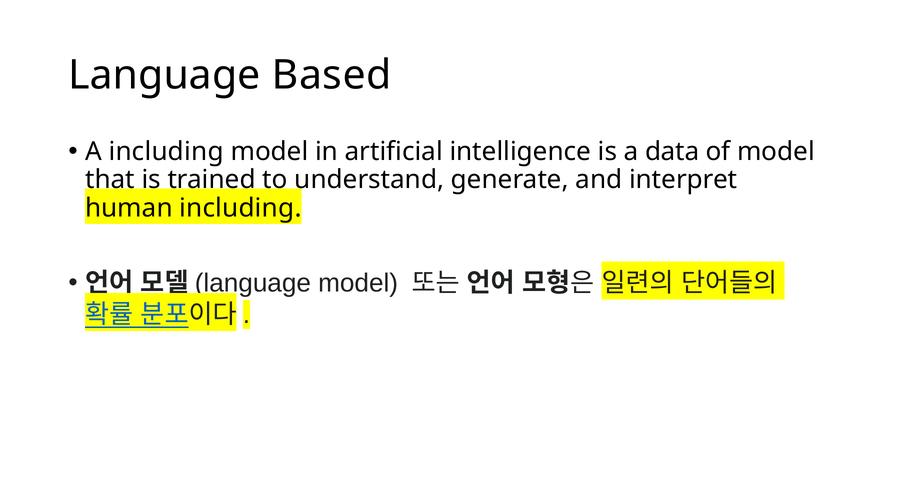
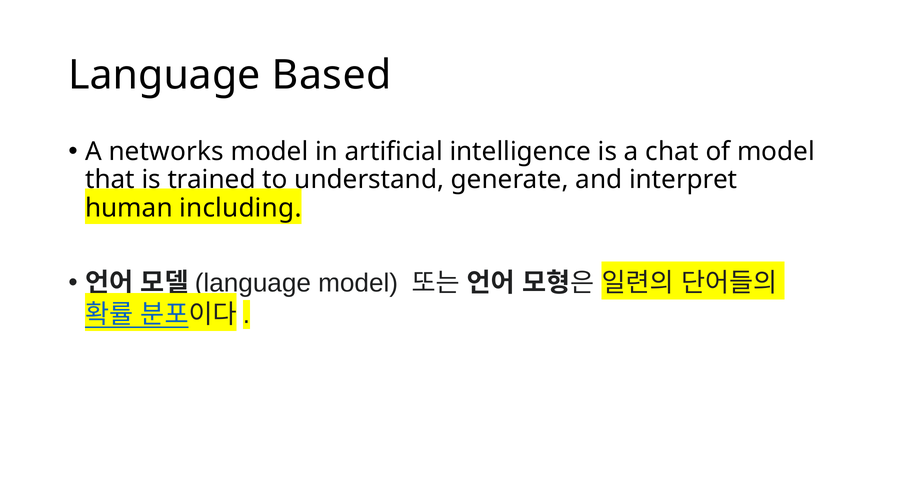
A including: including -> networks
data: data -> chat
